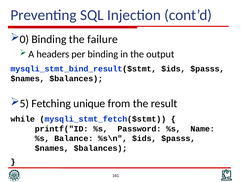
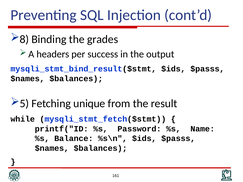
0: 0 -> 8
failure: failure -> grades
per binding: binding -> success
